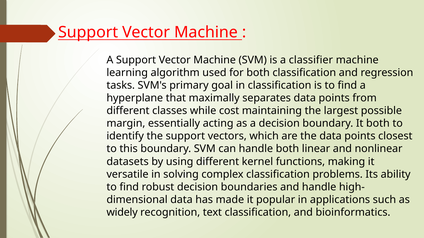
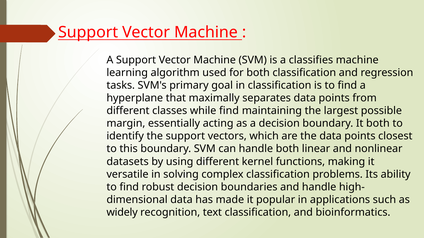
classifier: classifier -> classifies
while cost: cost -> find
